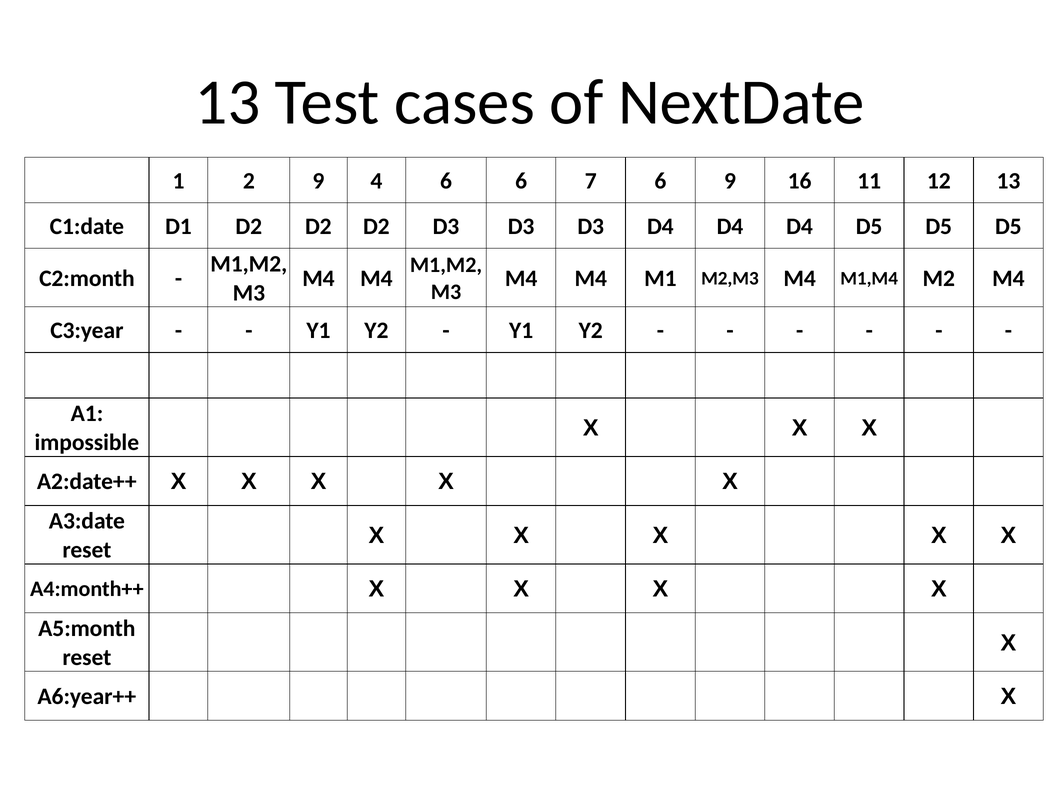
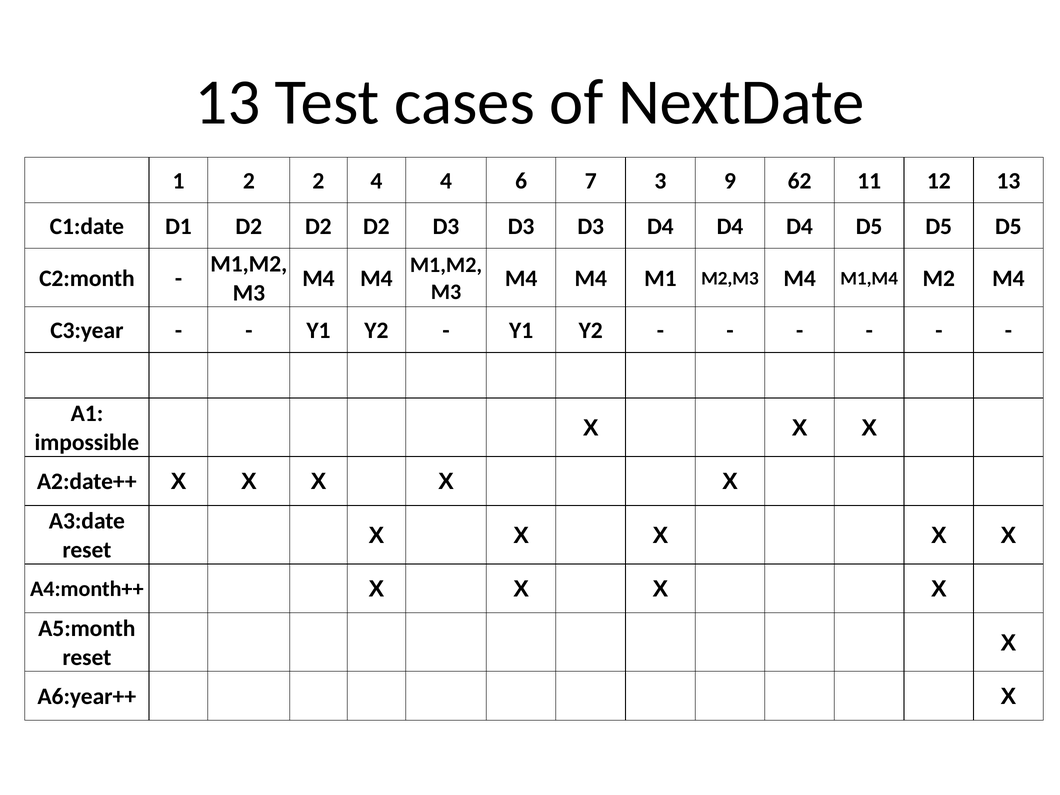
2 9: 9 -> 2
4 6: 6 -> 4
7 6: 6 -> 3
16: 16 -> 62
